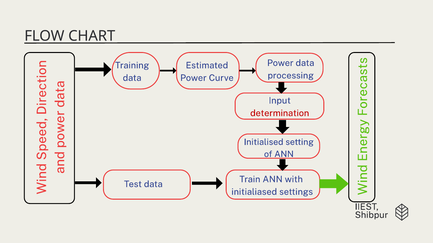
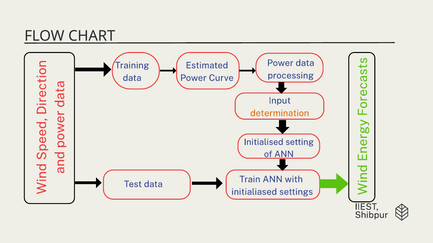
determination colour: red -> orange
